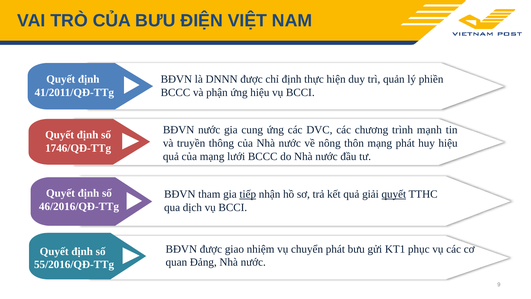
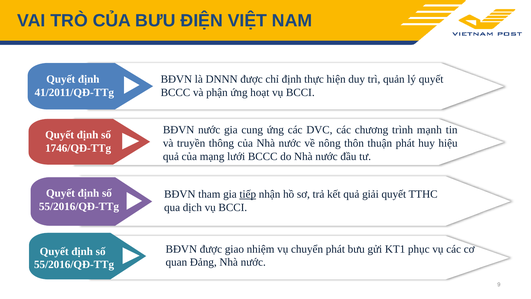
lý phiền: phiền -> quyết
ứng hiệu: hiệu -> hoạt
thôn mạng: mạng -> thuận
quyết at (394, 194) underline: present -> none
46/2016/QĐ-TTg at (79, 206): 46/2016/QĐ-TTg -> 55/2016/QĐ-TTg
